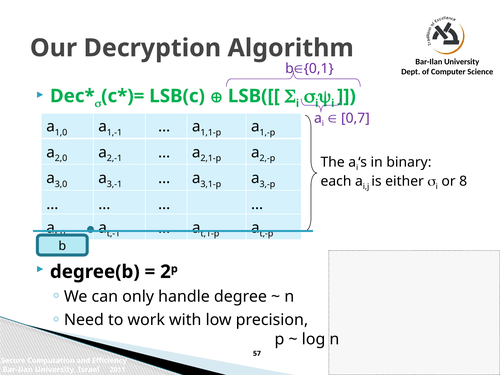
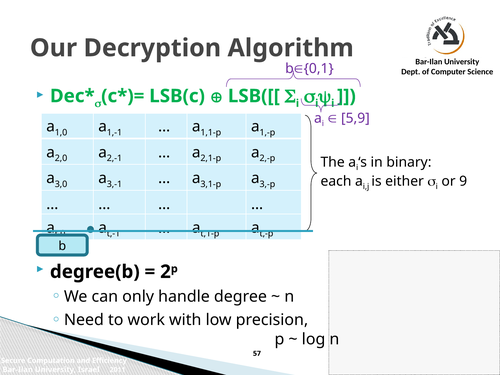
0,7: 0,7 -> 5,9
8: 8 -> 9
